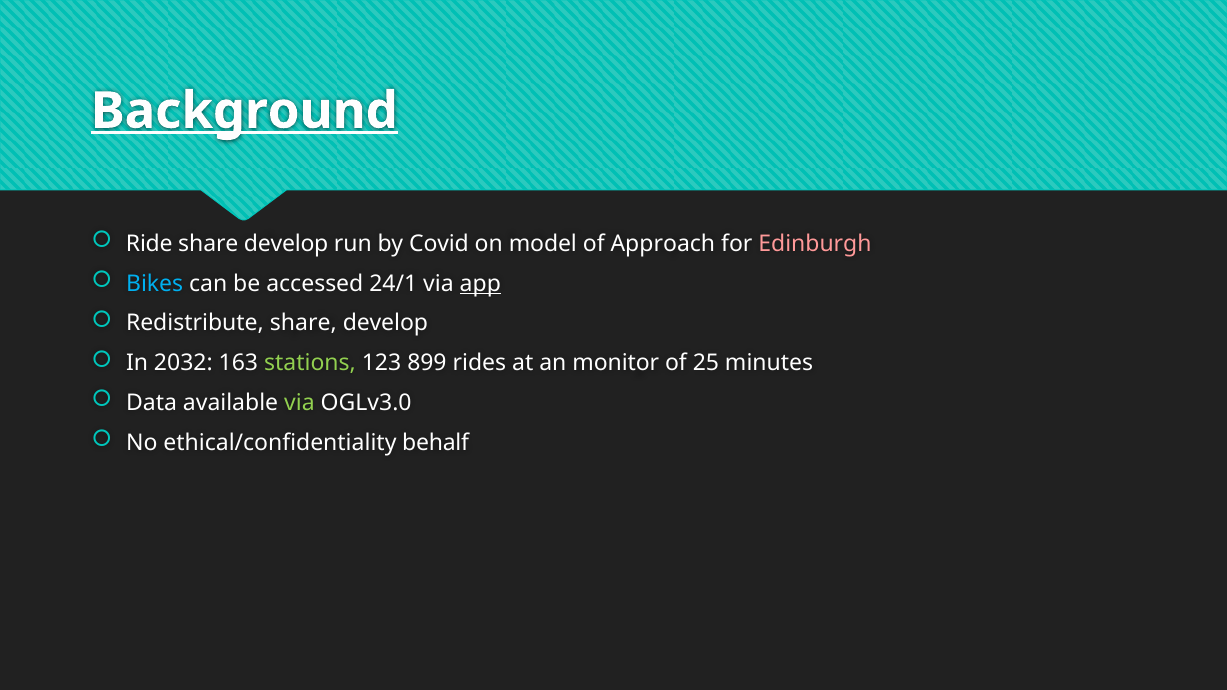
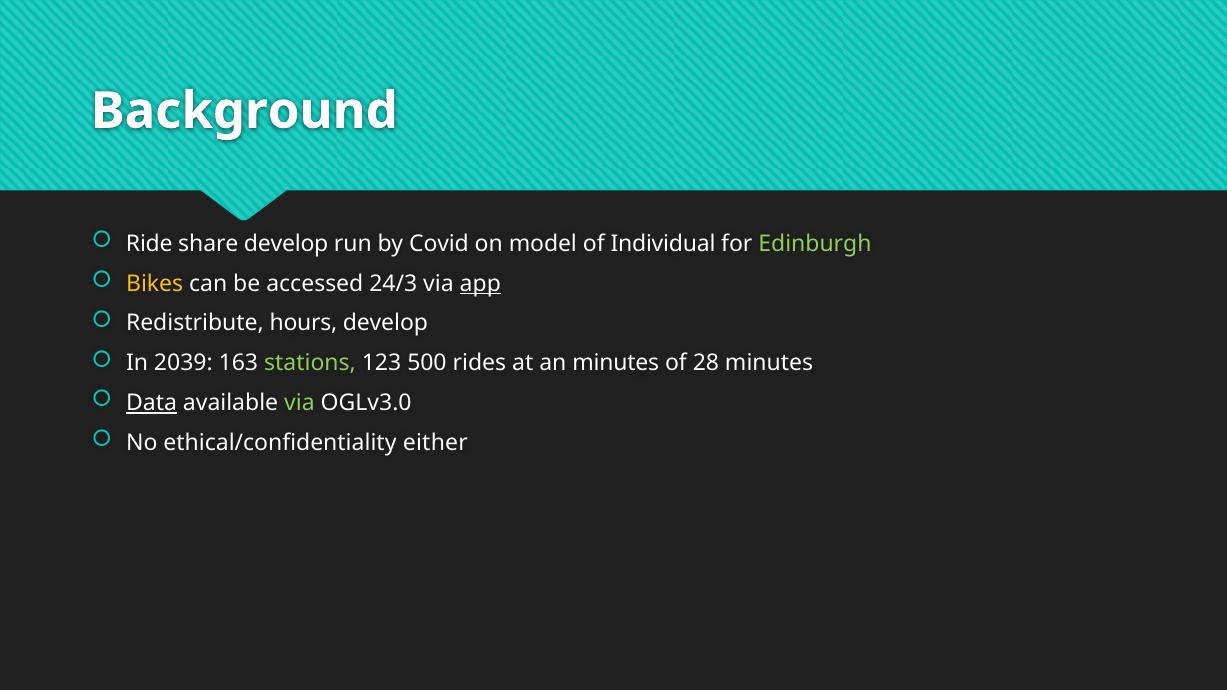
Background underline: present -> none
Approach: Approach -> Individual
Edinburgh colour: pink -> light green
Bikes colour: light blue -> yellow
24/1: 24/1 -> 24/3
Redistribute share: share -> hours
2032: 2032 -> 2039
899: 899 -> 500
an monitor: monitor -> minutes
25: 25 -> 28
Data underline: none -> present
behalf: behalf -> either
